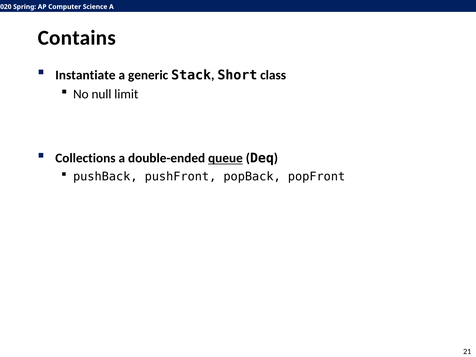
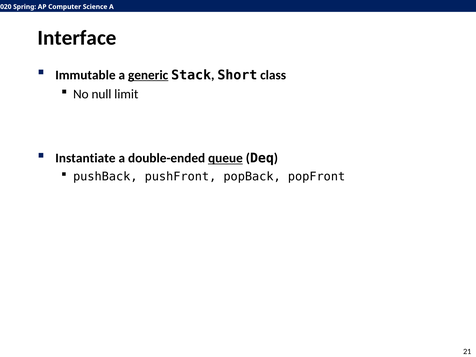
Contains: Contains -> Interface
Instantiate: Instantiate -> Immutable
generic underline: none -> present
Collections: Collections -> Instantiate
